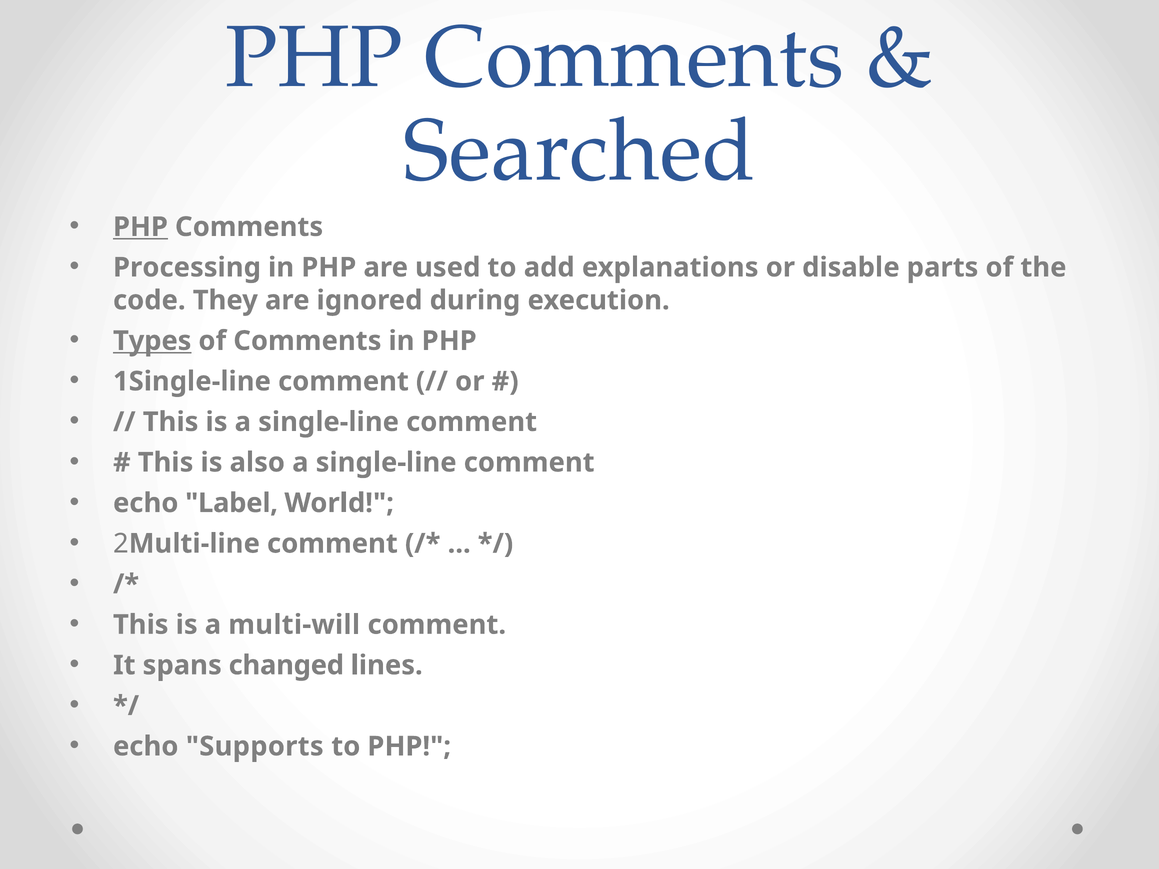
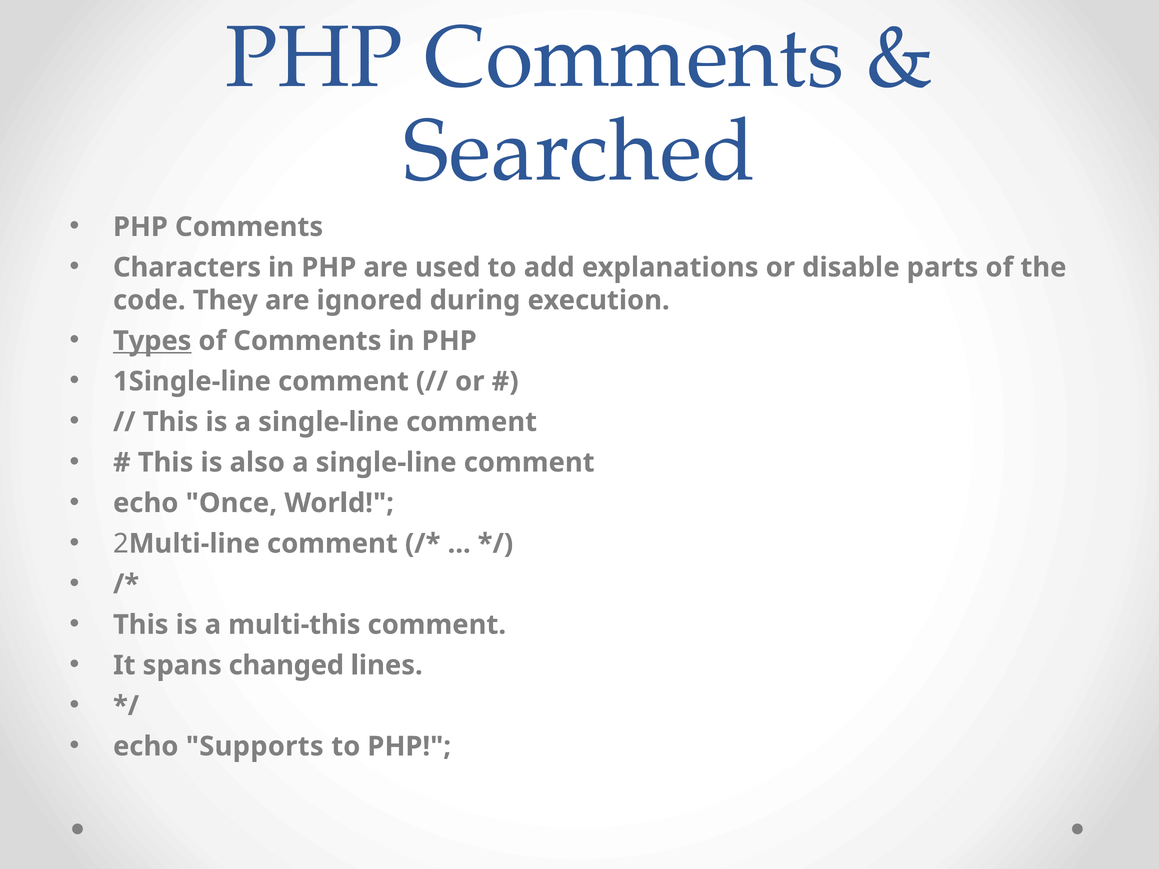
PHP at (140, 227) underline: present -> none
Processing: Processing -> Characters
Label: Label -> Once
multi-will: multi-will -> multi-this
